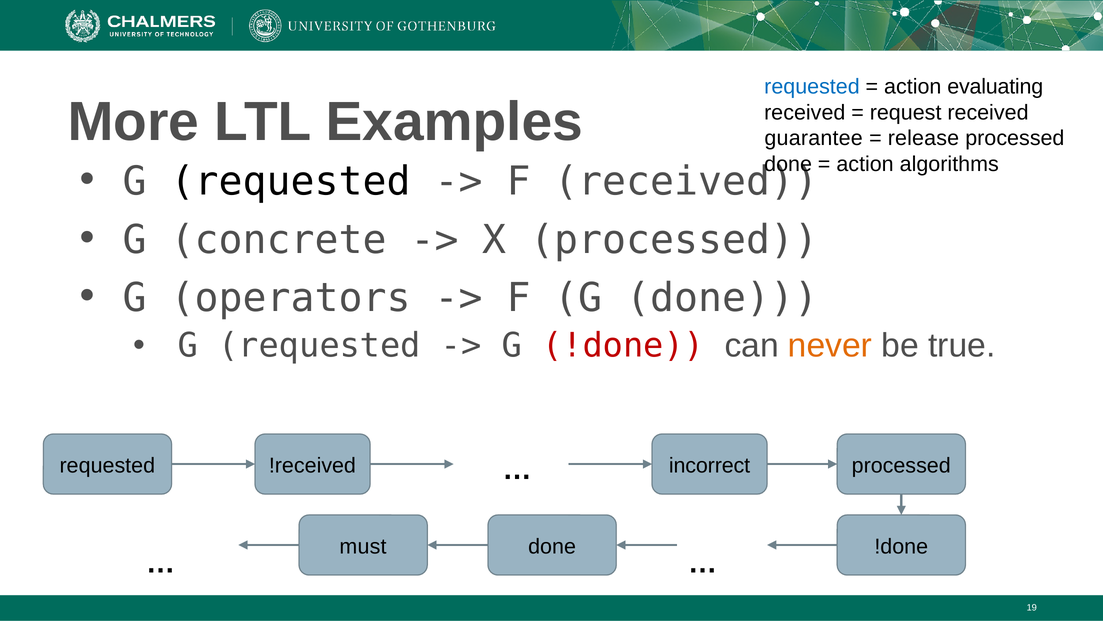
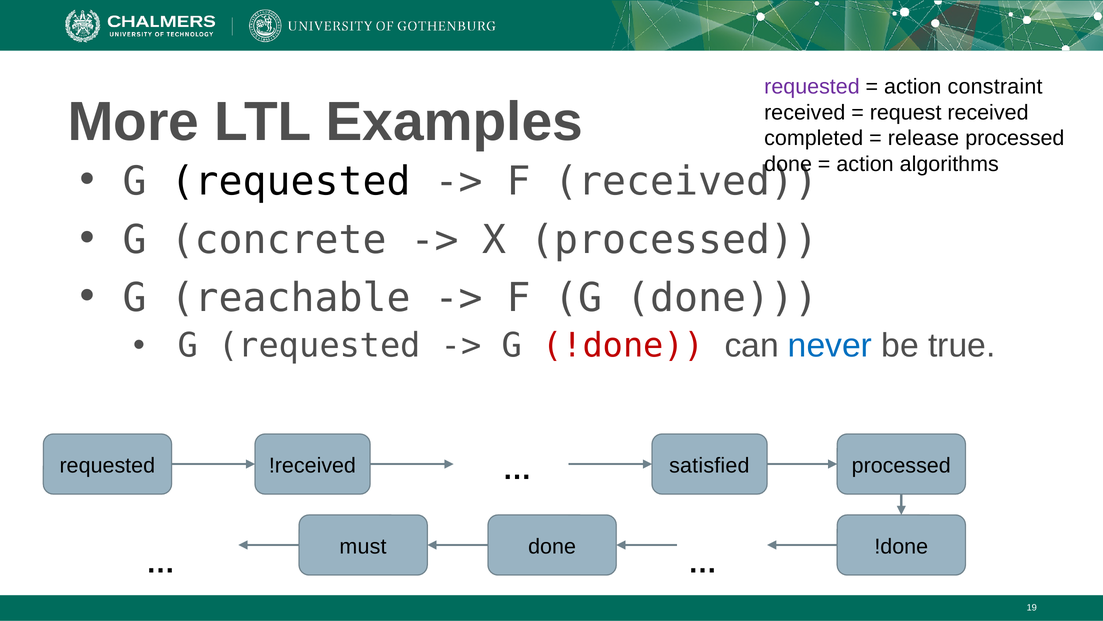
requested at (812, 87) colour: blue -> purple
evaluating: evaluating -> constraint
guarantee: guarantee -> completed
operators: operators -> reachable
never colour: orange -> blue
incorrect: incorrect -> satisfied
